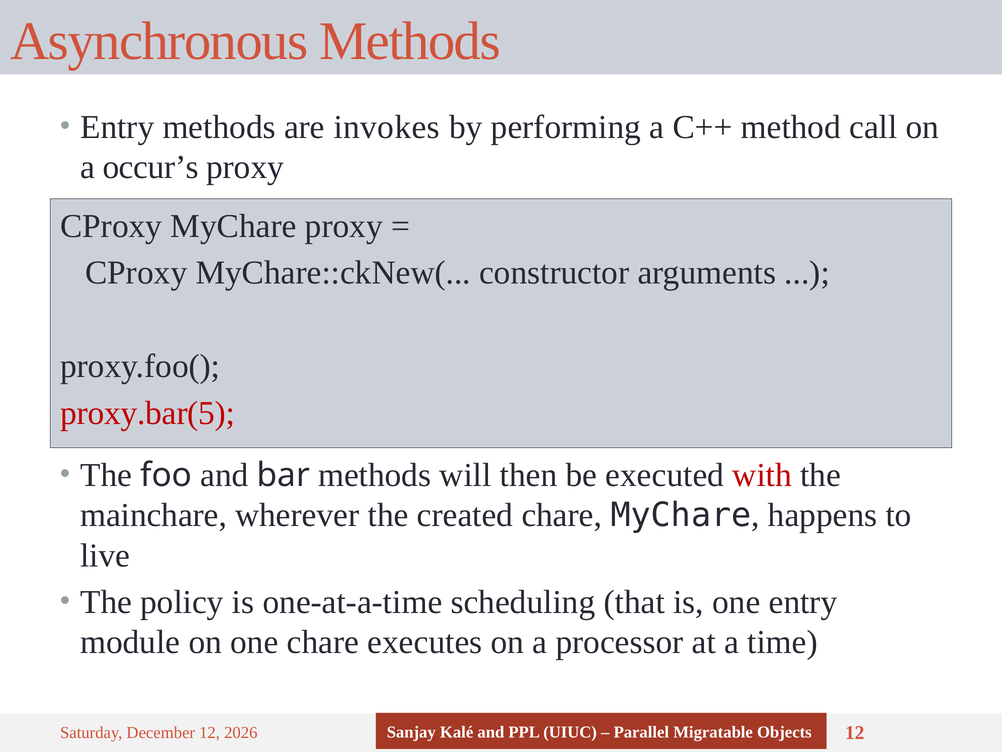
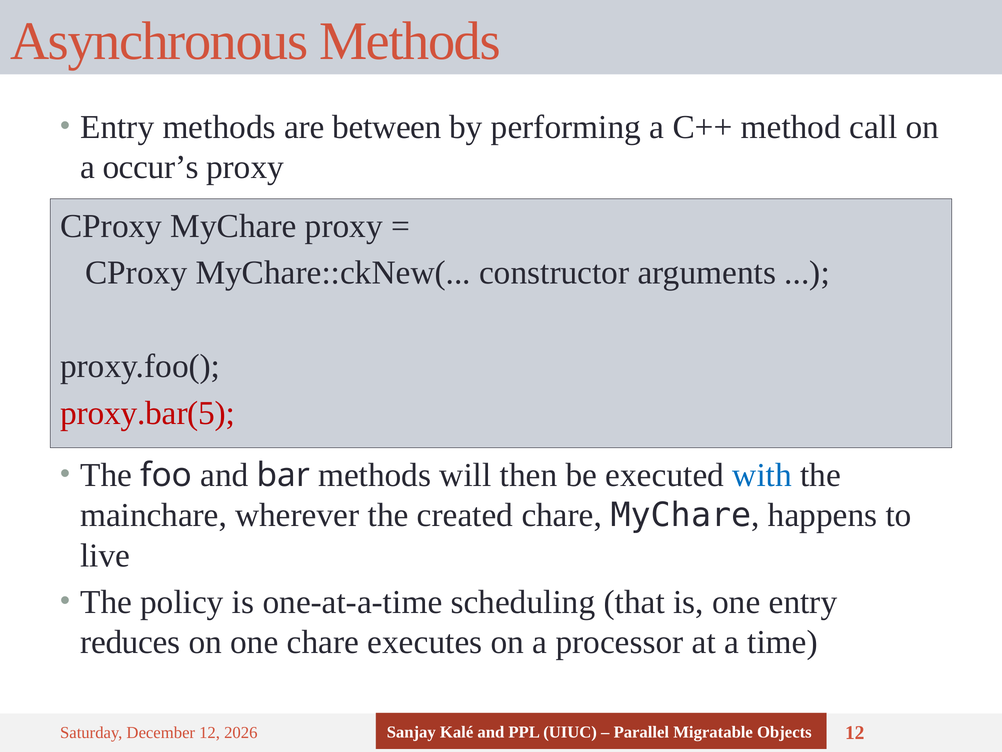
invokes: invokes -> between
with colour: red -> blue
module: module -> reduces
